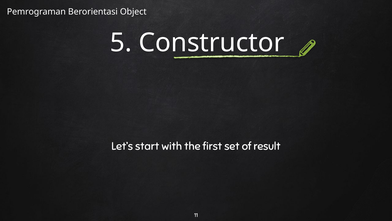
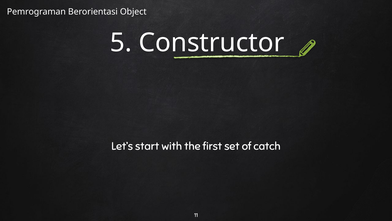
result: result -> catch
